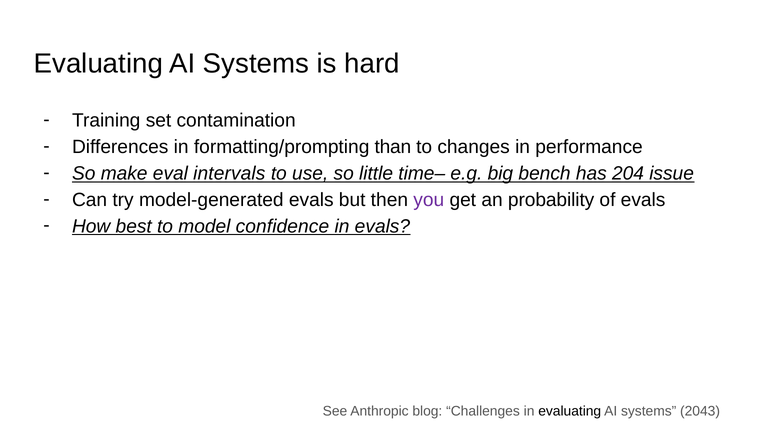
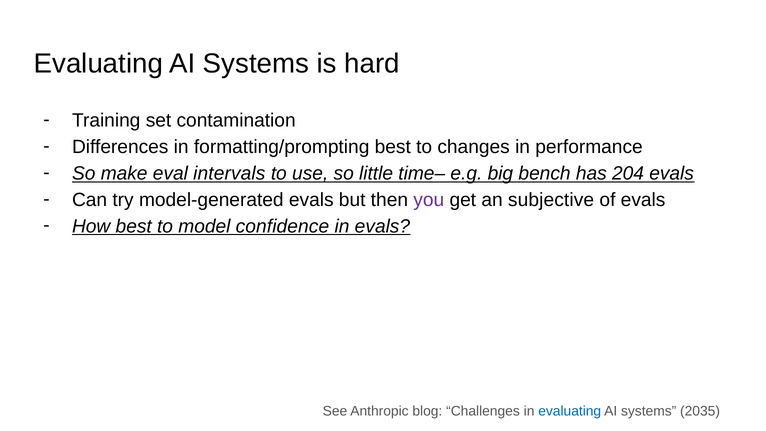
formatting/prompting than: than -> best
204 issue: issue -> evals
an probability: probability -> subjective
evaluating at (570, 411) colour: black -> blue
2043: 2043 -> 2035
